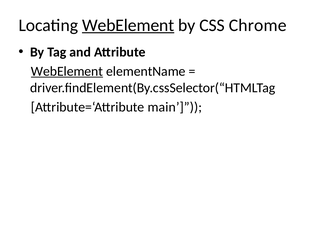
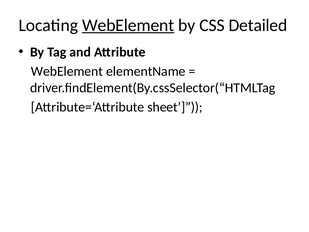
Chrome: Chrome -> Detailed
WebElement at (67, 71) underline: present -> none
main: main -> sheet
